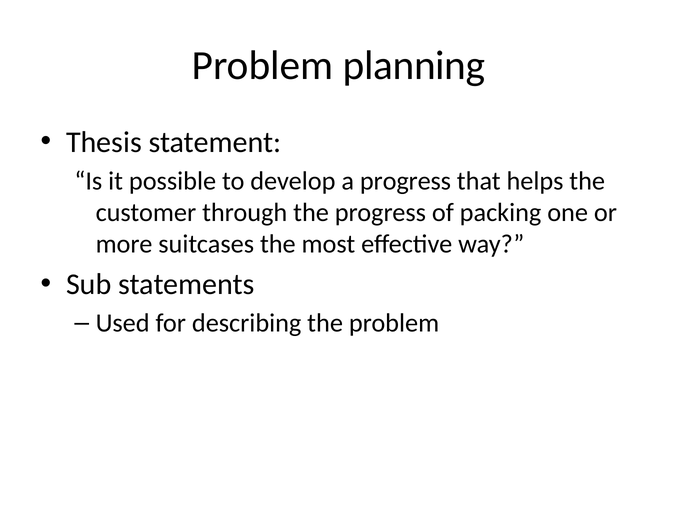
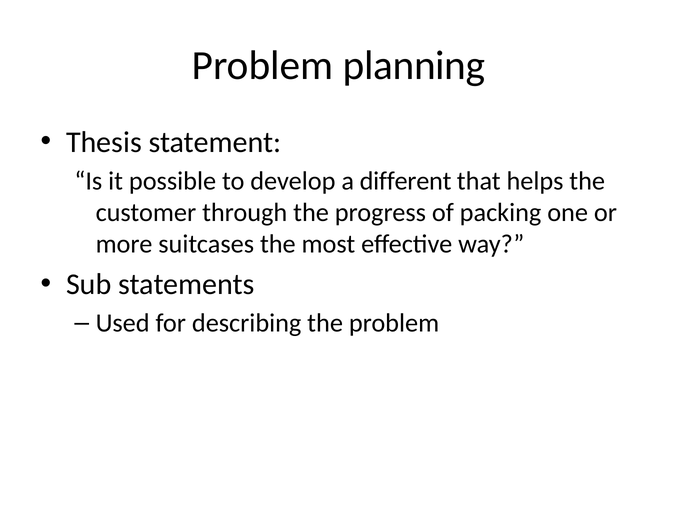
a progress: progress -> different
